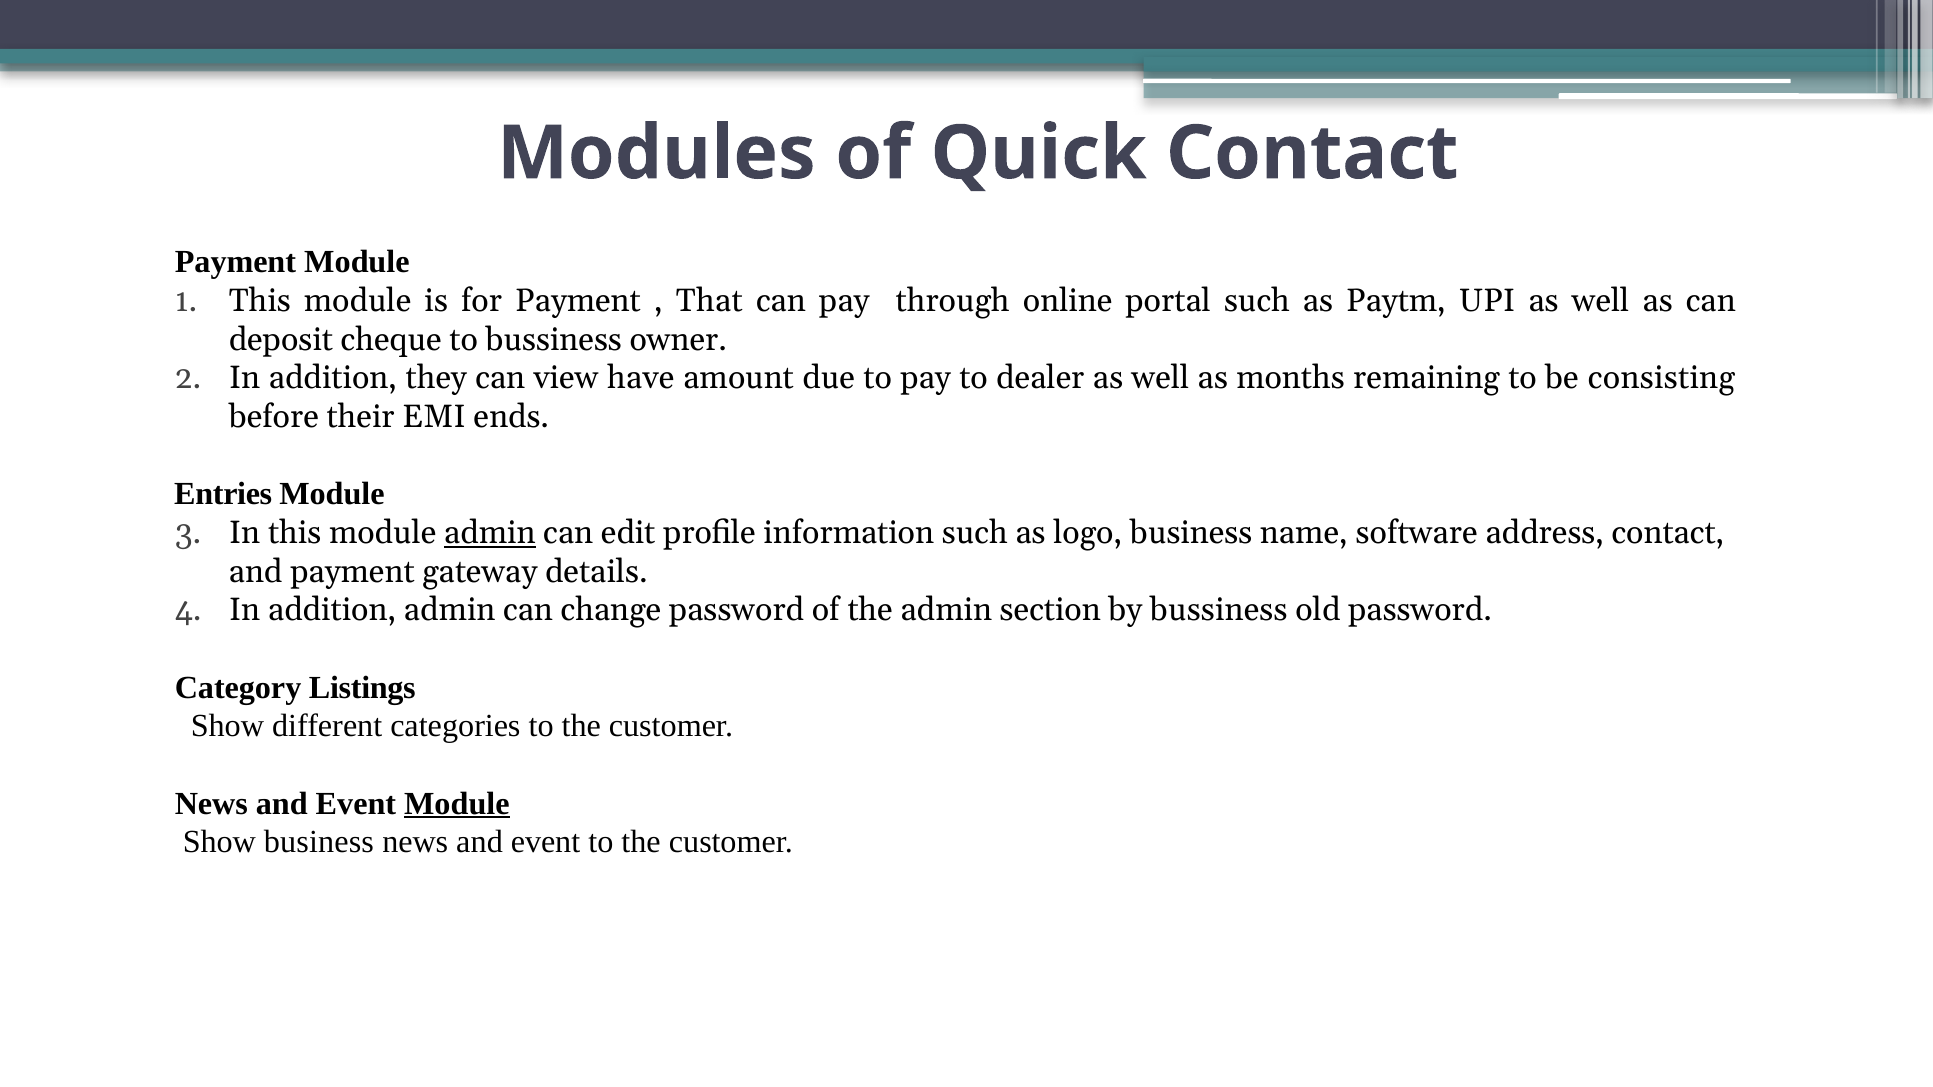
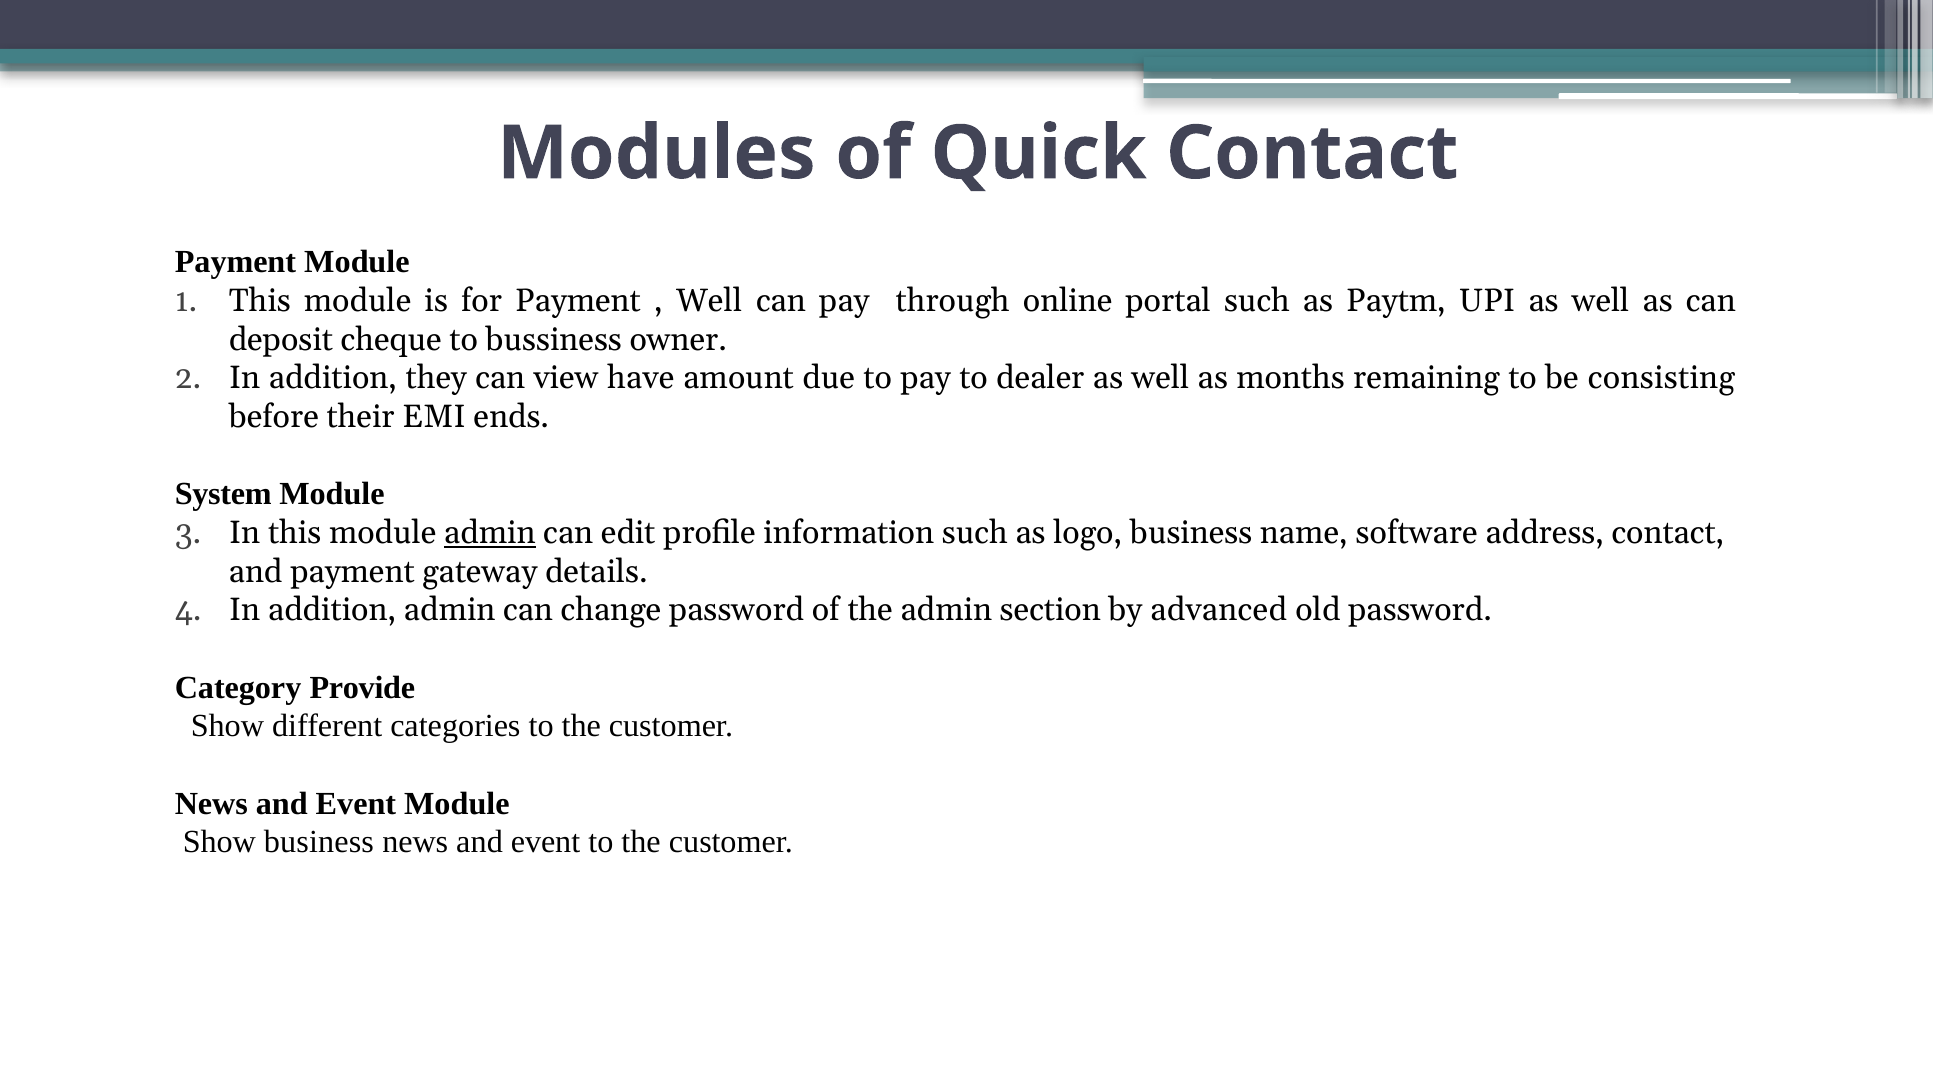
That at (709, 301): That -> Well
Entries: Entries -> System
by bussiness: bussiness -> advanced
Listings: Listings -> Provide
Module at (457, 804) underline: present -> none
